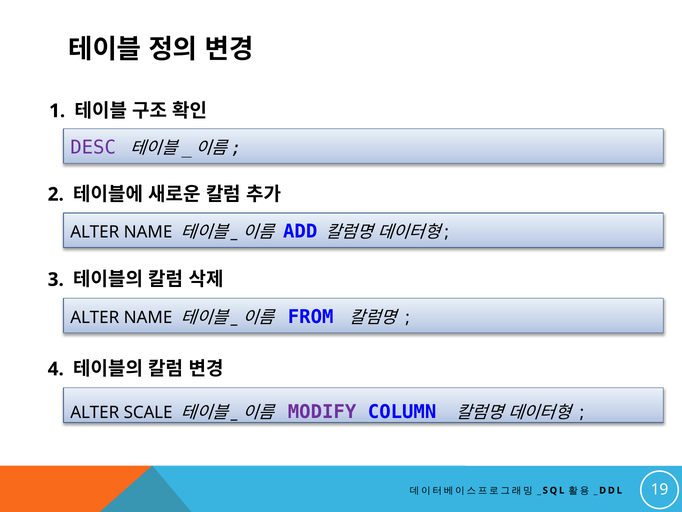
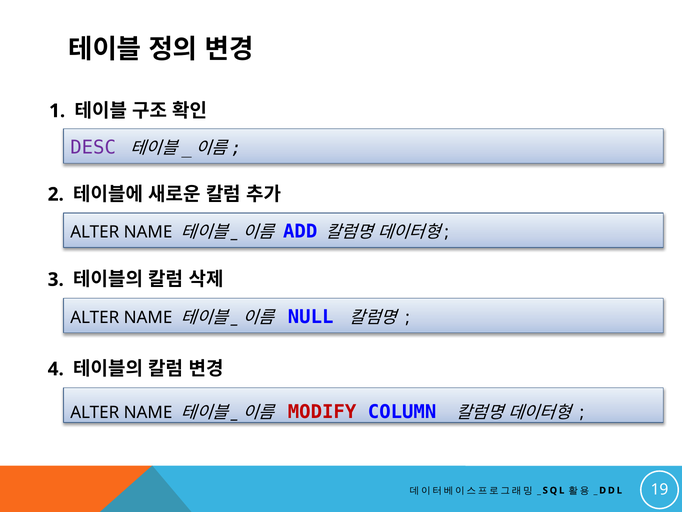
FROM: FROM -> NULL
SCALE at (148, 412): SCALE -> NAME
MODIFY colour: purple -> red
